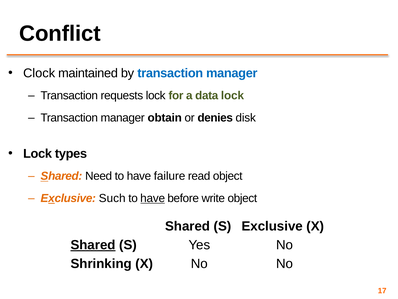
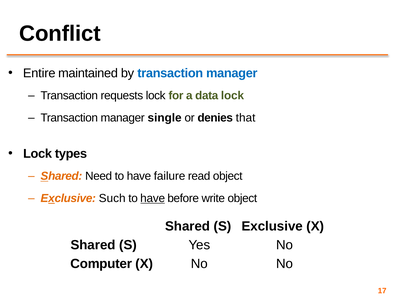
Clock: Clock -> Entire
obtain: obtain -> single
disk: disk -> that
Shared at (93, 245) underline: present -> none
Shrinking: Shrinking -> Computer
